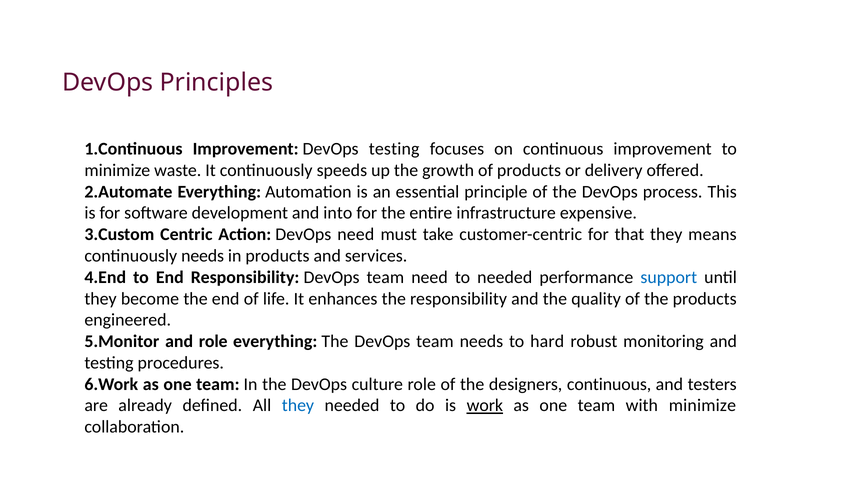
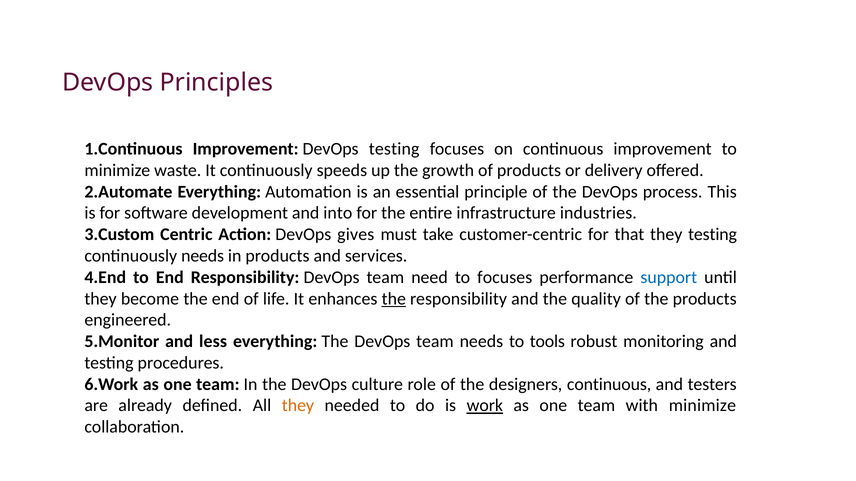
expensive: expensive -> industries
DevOps need: need -> gives
they means: means -> testing
to needed: needed -> focuses
the at (394, 299) underline: none -> present
and role: role -> less
hard: hard -> tools
they at (298, 406) colour: blue -> orange
